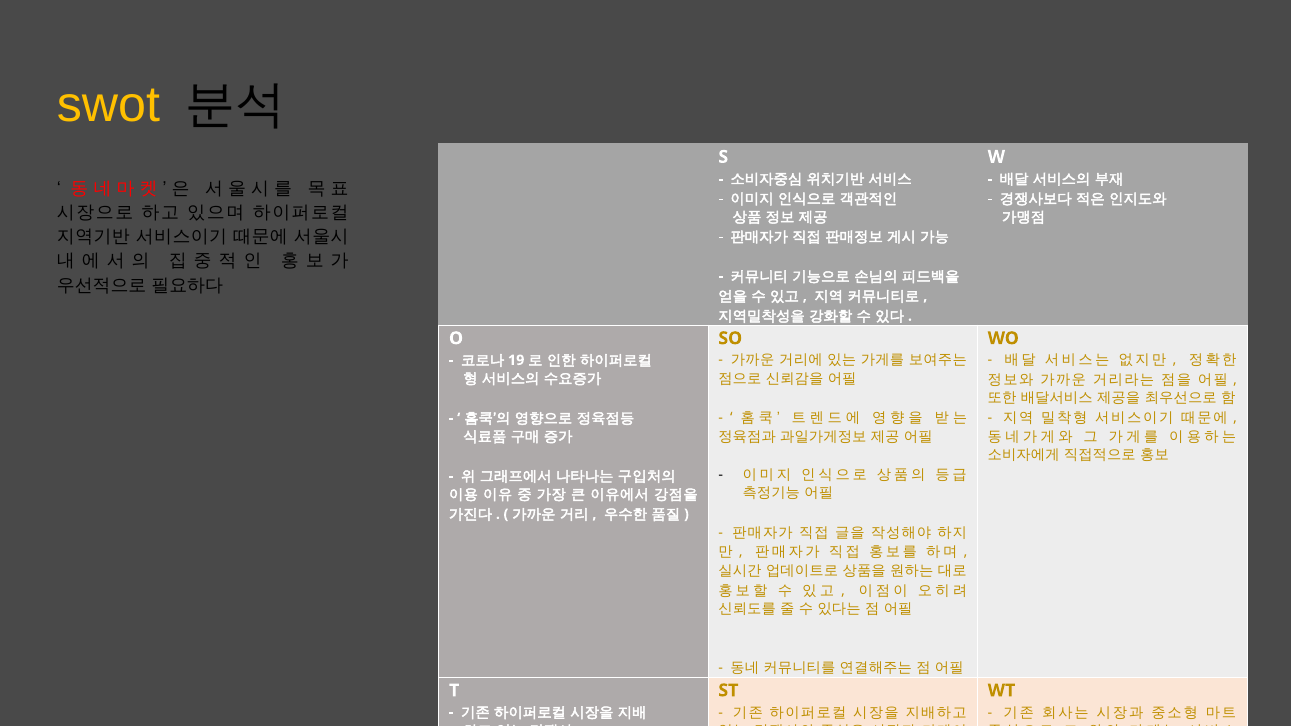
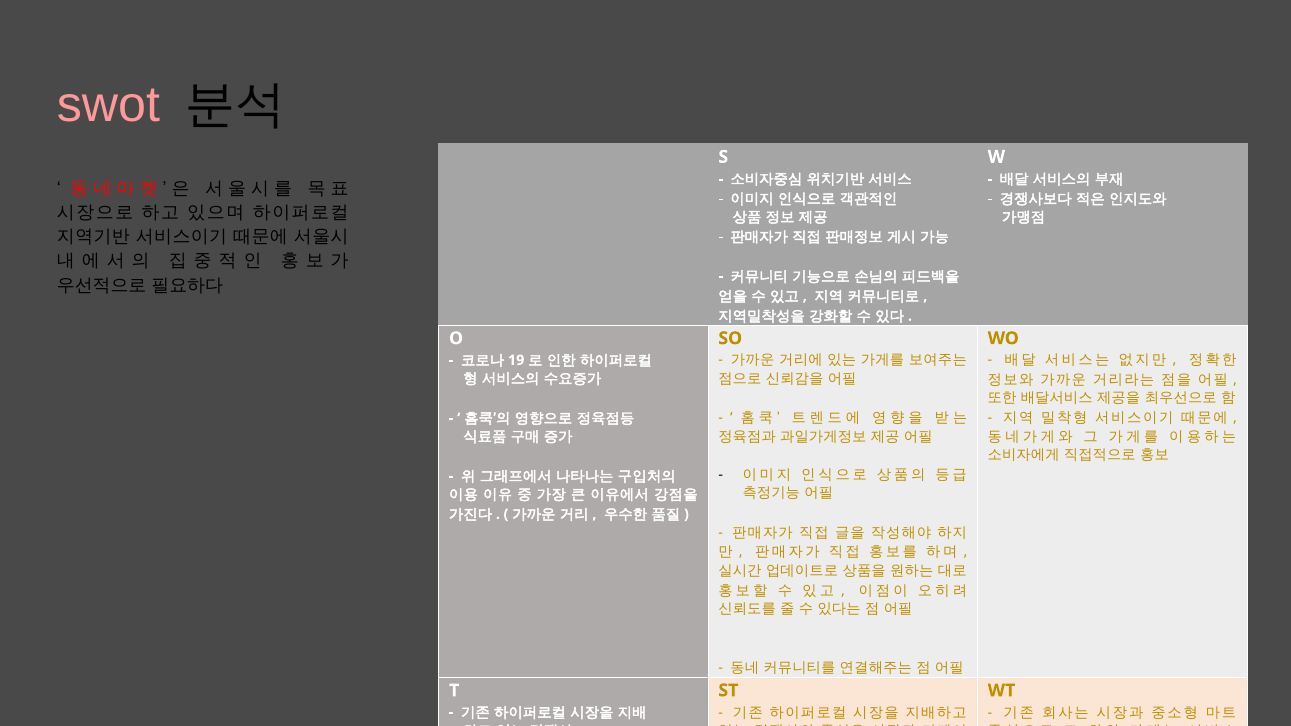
swot colour: yellow -> pink
